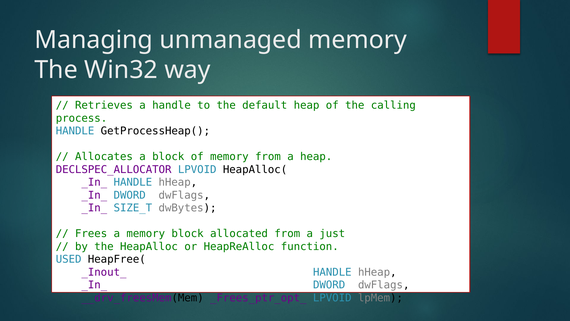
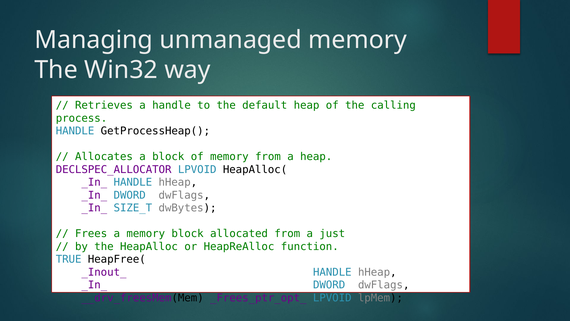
USED: USED -> TRUE
